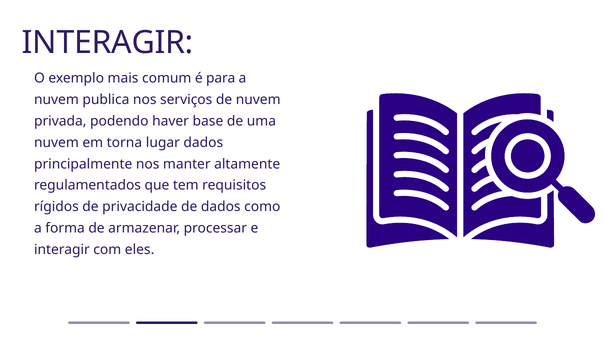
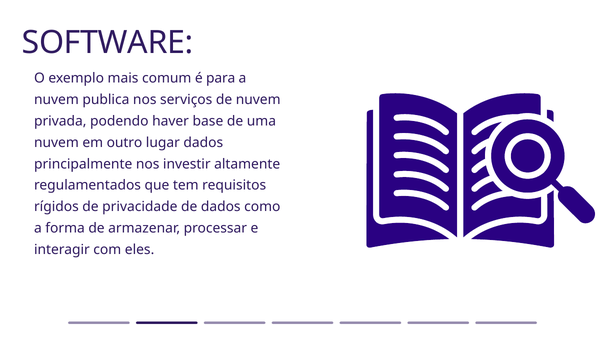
INTERAGIR at (108, 43): INTERAGIR -> SOFTWARE
torna: torna -> outro
manter: manter -> investir
